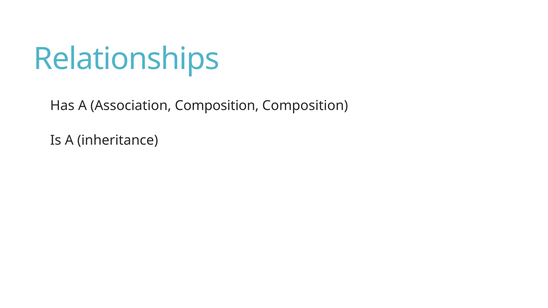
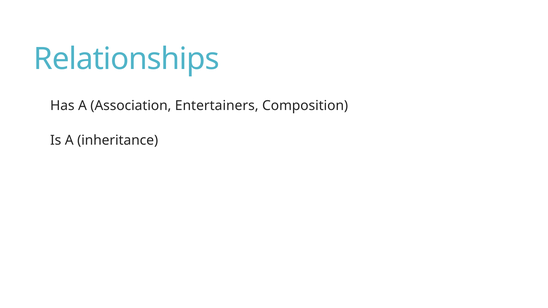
Association Composition: Composition -> Entertainers
